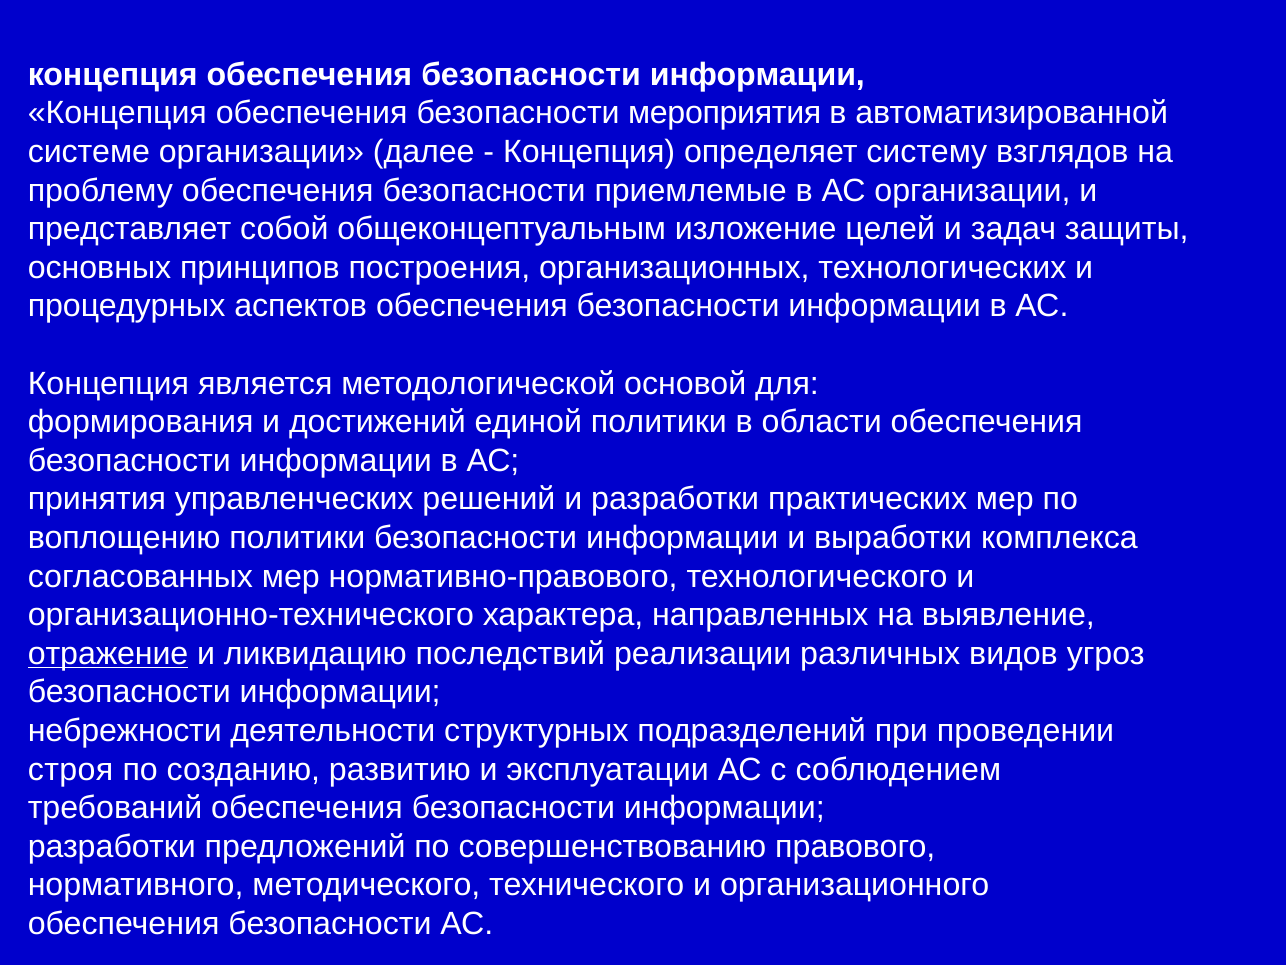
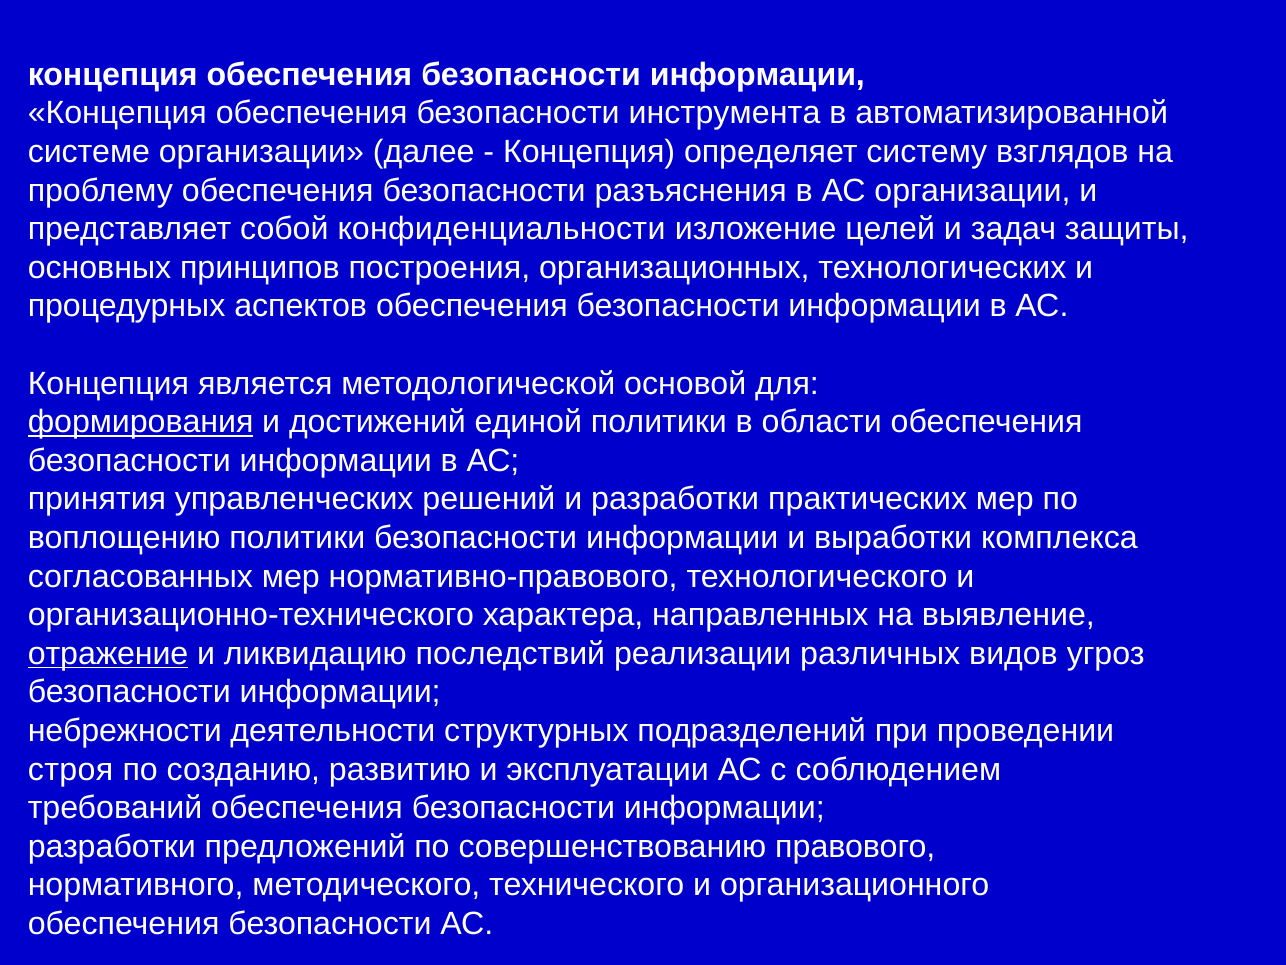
мероприятия: мероприятия -> инструмента
приемлемые: приемлемые -> разъяснения
общеконцептуальным: общеконцептуальным -> конфиденциальности
формирования underline: none -> present
